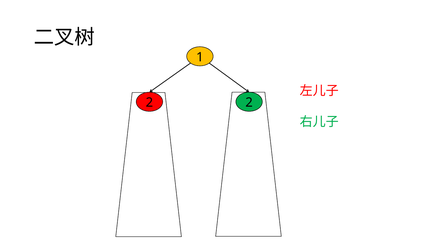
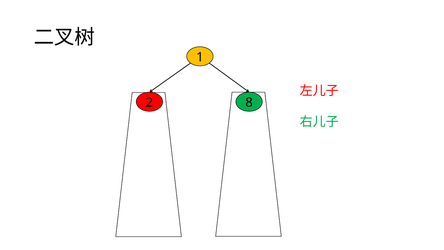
2 2: 2 -> 8
